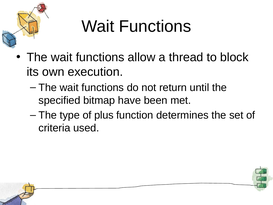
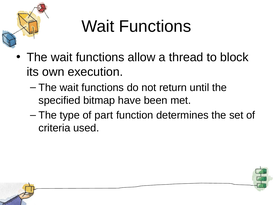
plus: plus -> part
